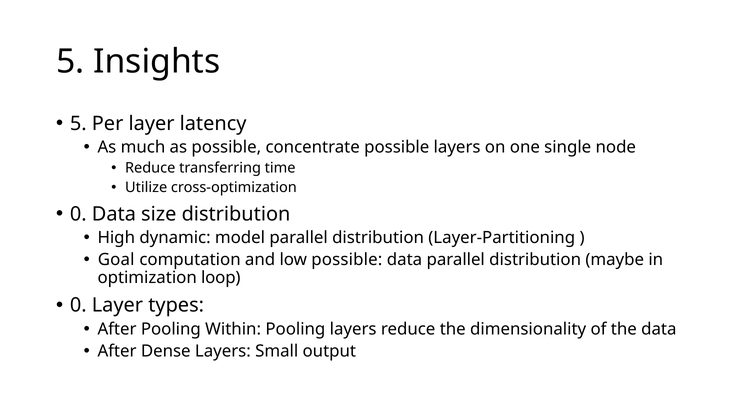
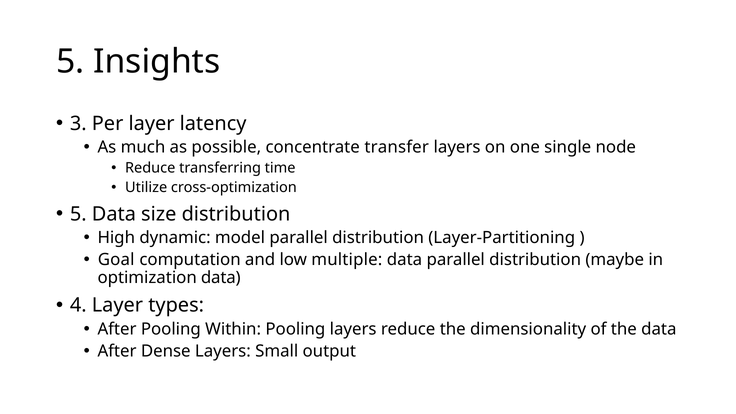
5 at (78, 124): 5 -> 3
concentrate possible: possible -> transfer
0 at (78, 214): 0 -> 5
low possible: possible -> multiple
optimization loop: loop -> data
0 at (78, 305): 0 -> 4
